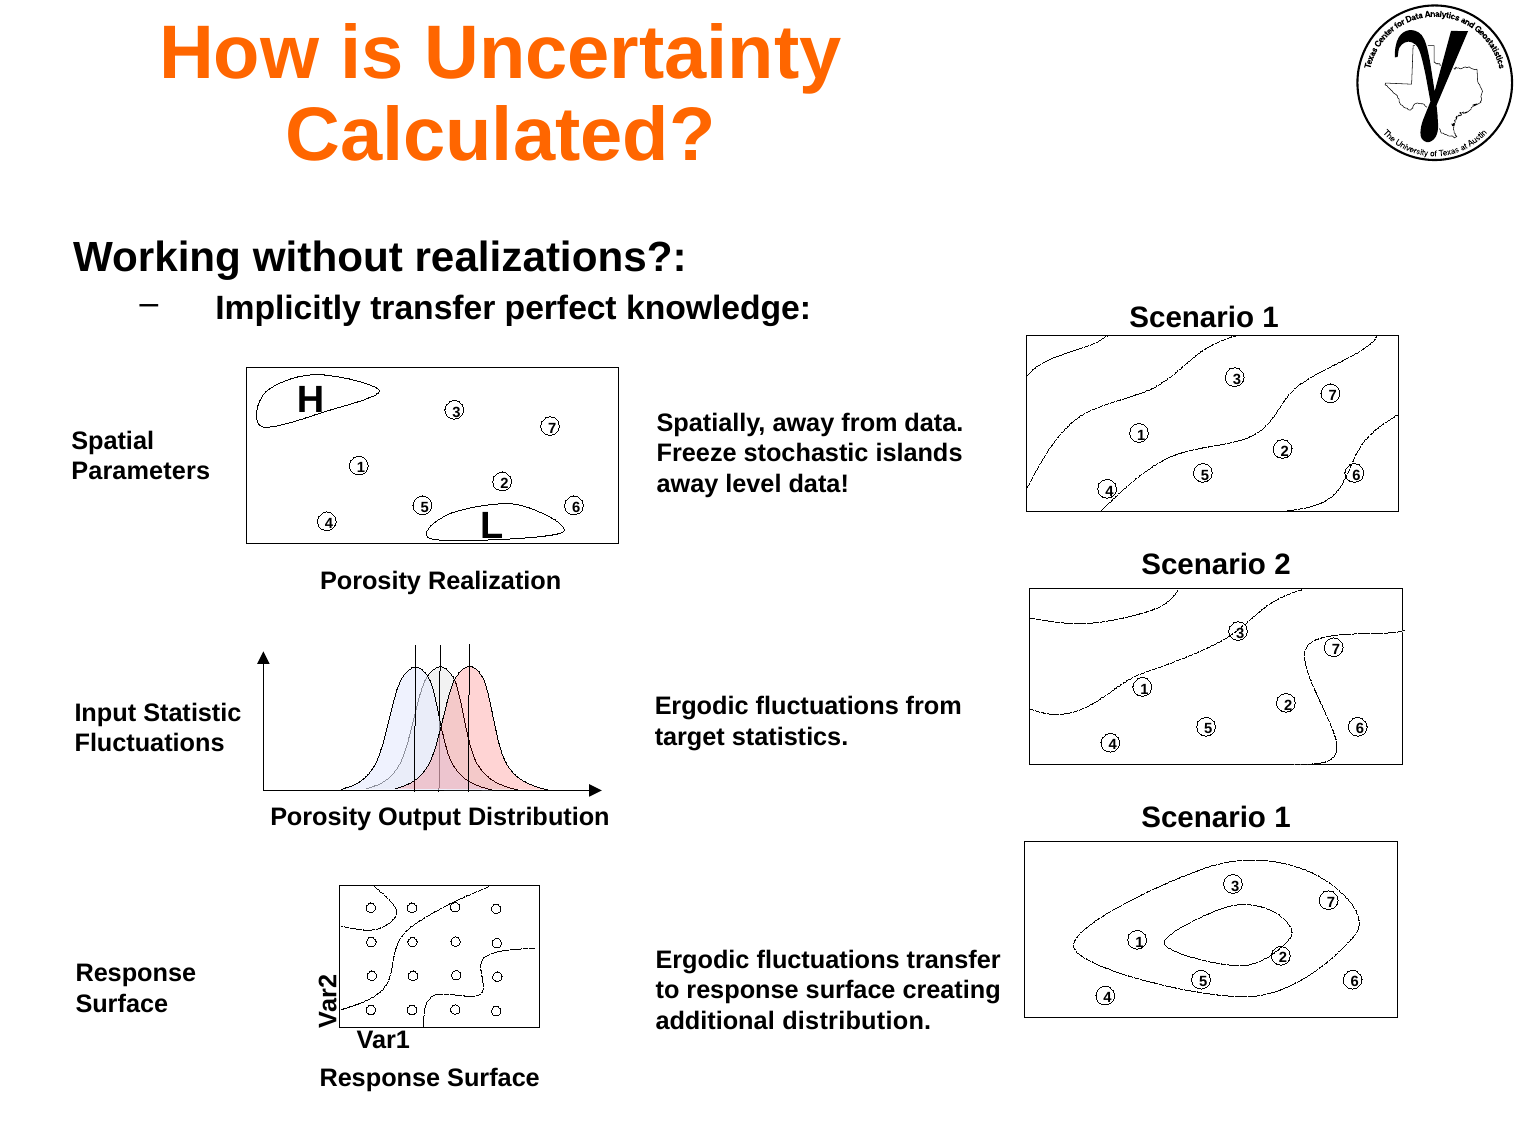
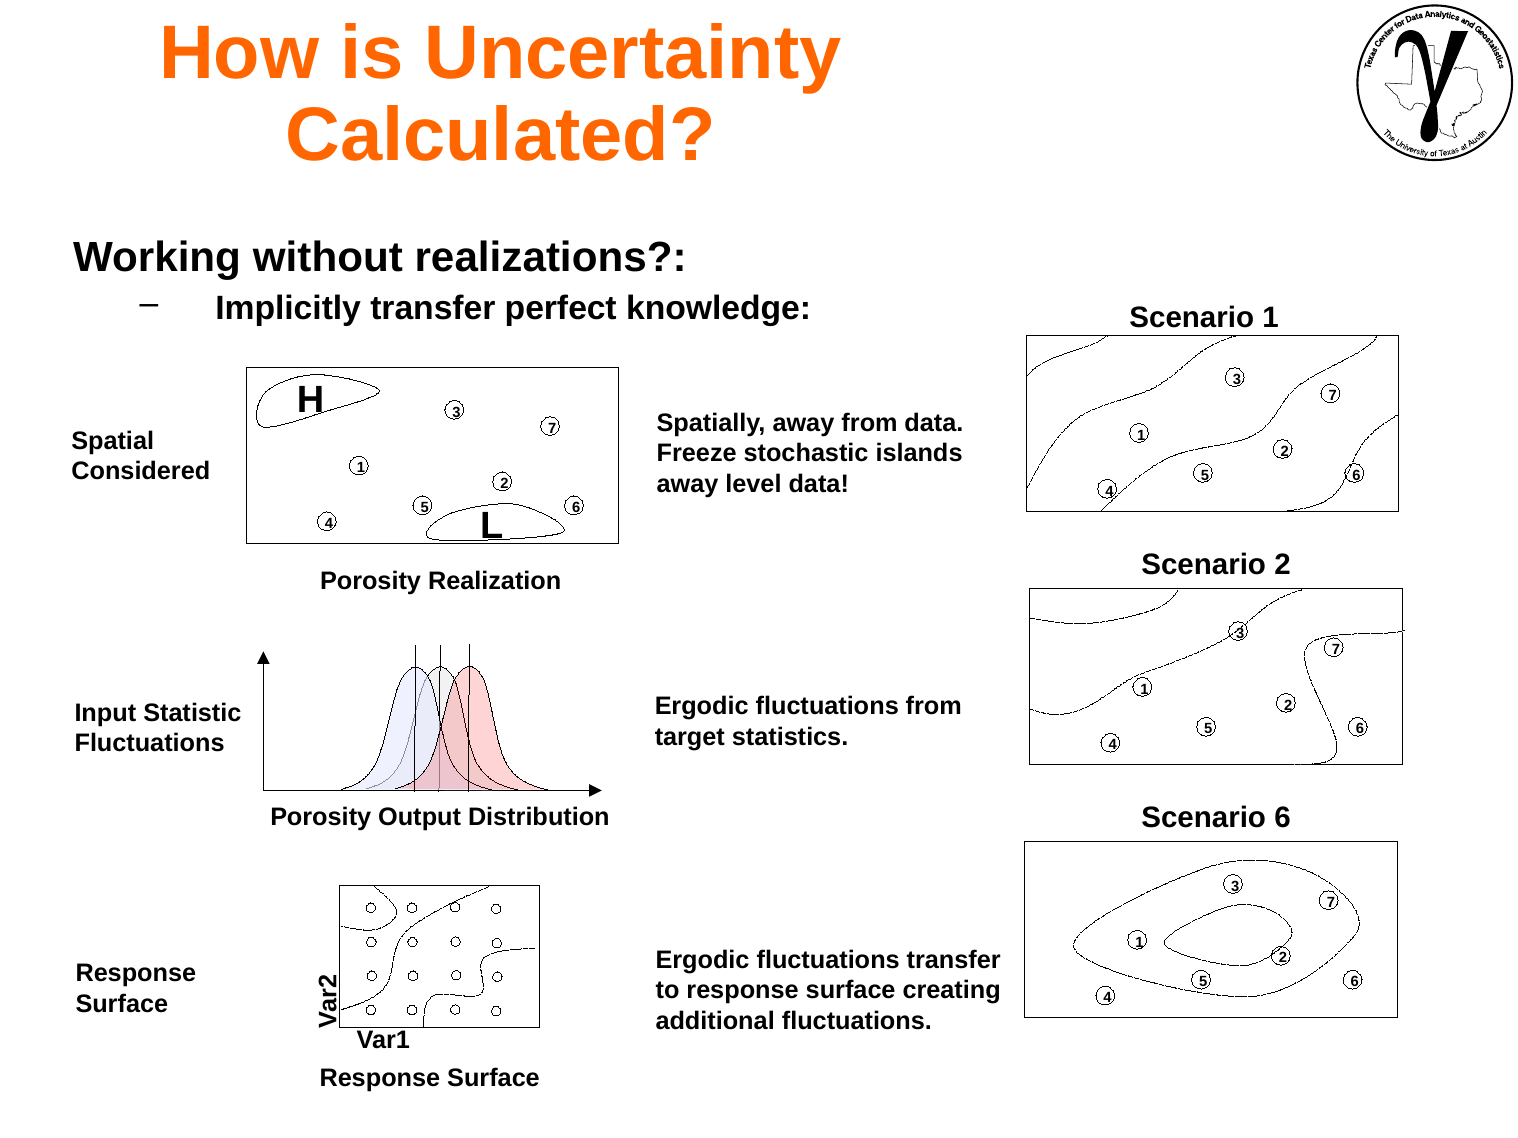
Parameters: Parameters -> Considered
1 at (1283, 818): 1 -> 6
additional distribution: distribution -> fluctuations
